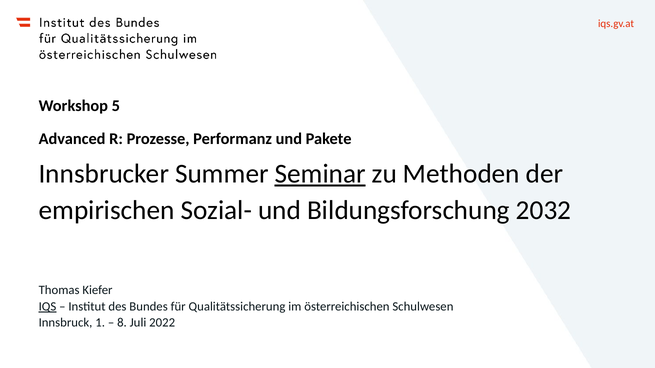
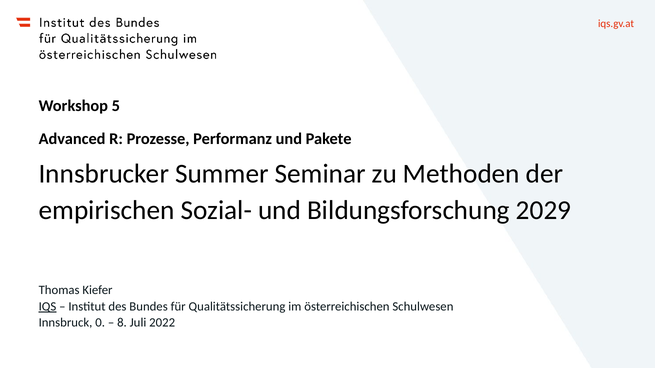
Seminar underline: present -> none
2032: 2032 -> 2029
1: 1 -> 0
